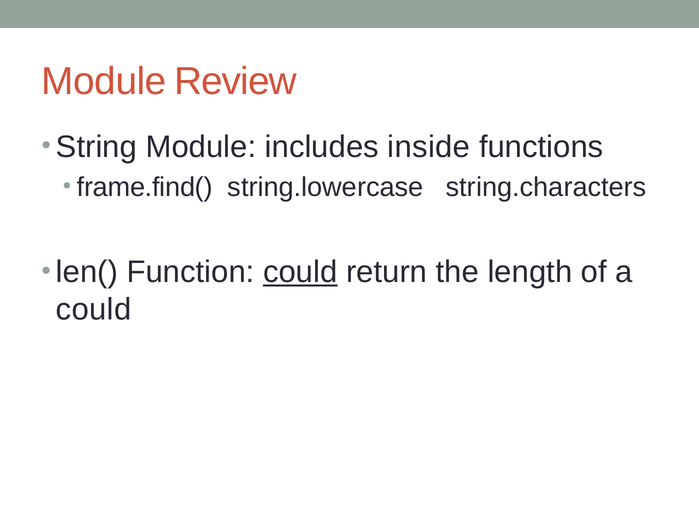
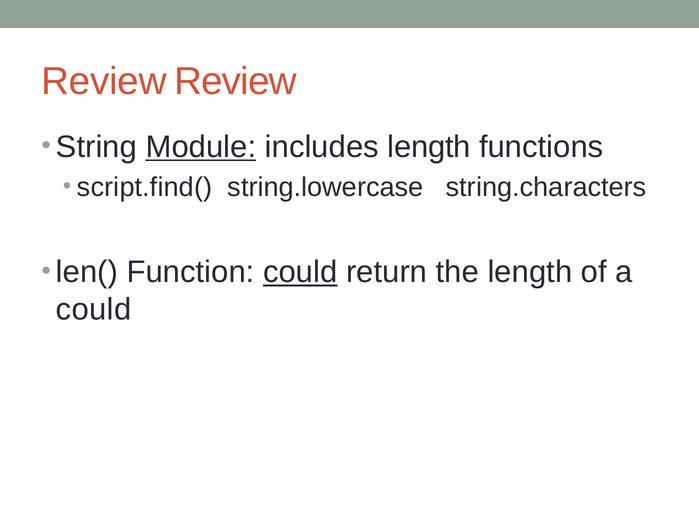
Module at (104, 81): Module -> Review
Module at (201, 147) underline: none -> present
includes inside: inside -> length
frame.find(: frame.find( -> script.find(
